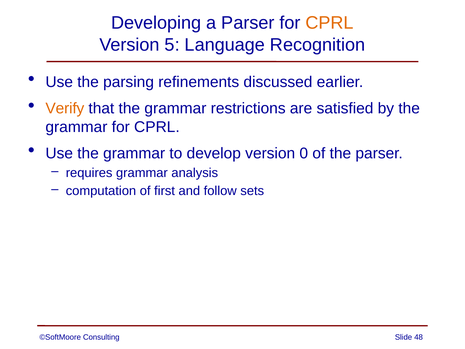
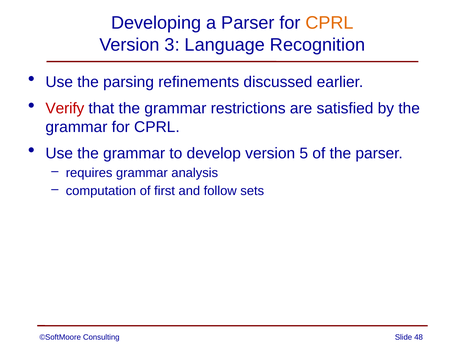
5: 5 -> 3
Verify colour: orange -> red
0: 0 -> 5
